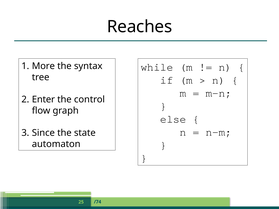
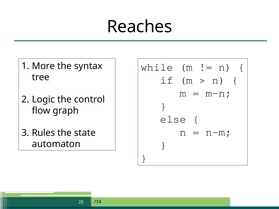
Enter: Enter -> Logic
Since: Since -> Rules
